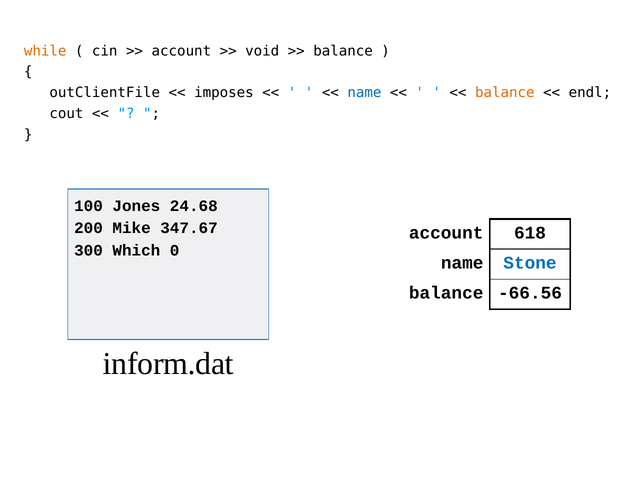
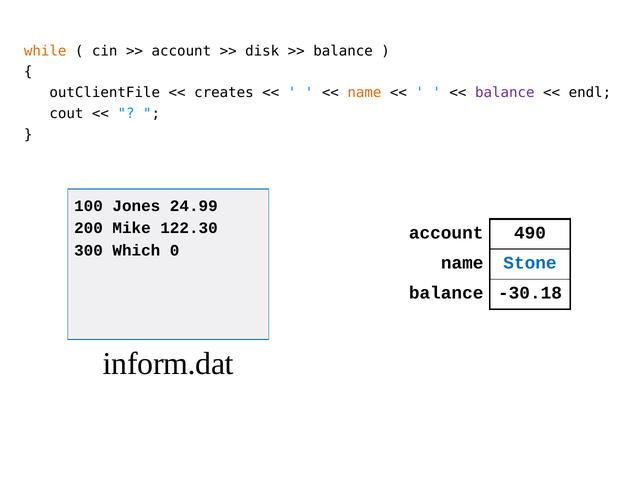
void: void -> disk
imposes: imposes -> creates
name at (364, 93) colour: blue -> orange
balance at (505, 93) colour: orange -> purple
24.68: 24.68 -> 24.99
347.67: 347.67 -> 122.30
618: 618 -> 490
-66.56: -66.56 -> -30.18
